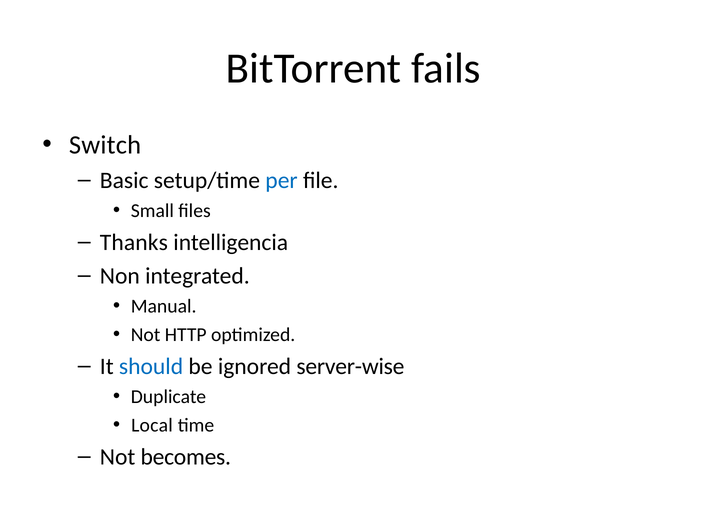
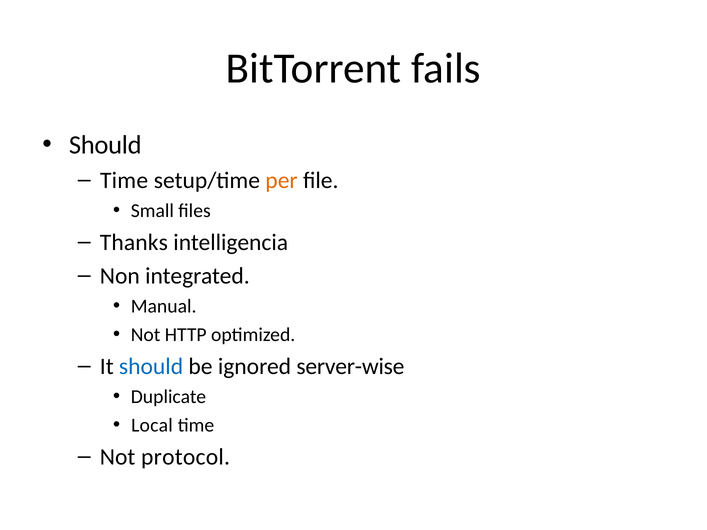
Switch at (105, 145): Switch -> Should
Basic at (124, 180): Basic -> Time
per colour: blue -> orange
becomes: becomes -> protocol
